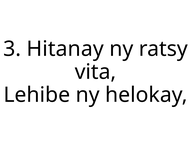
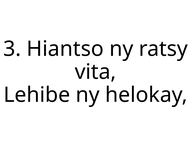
Hitanay: Hitanay -> Hiantso
